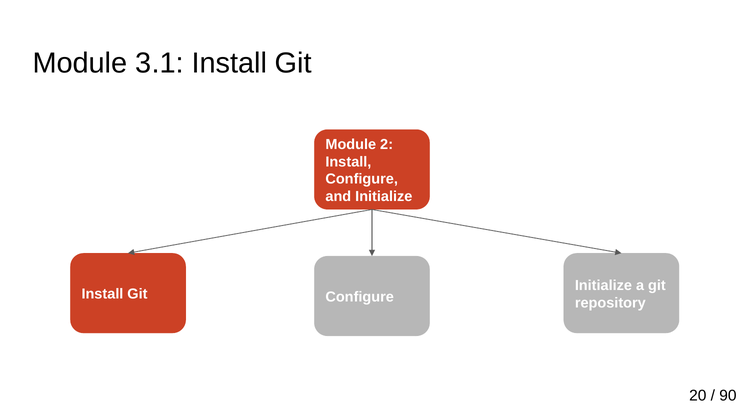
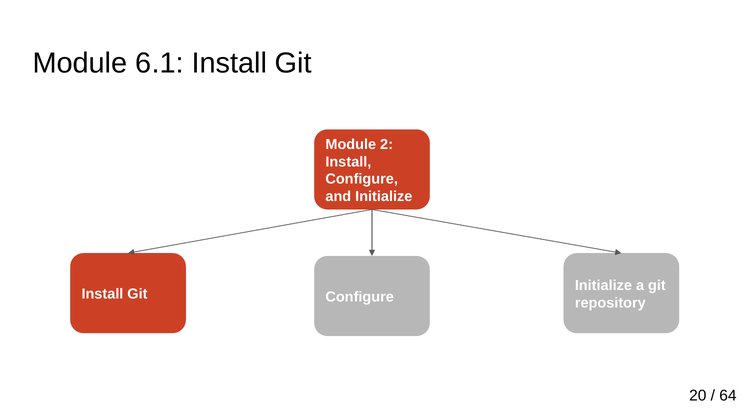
3.1: 3.1 -> 6.1
90: 90 -> 64
